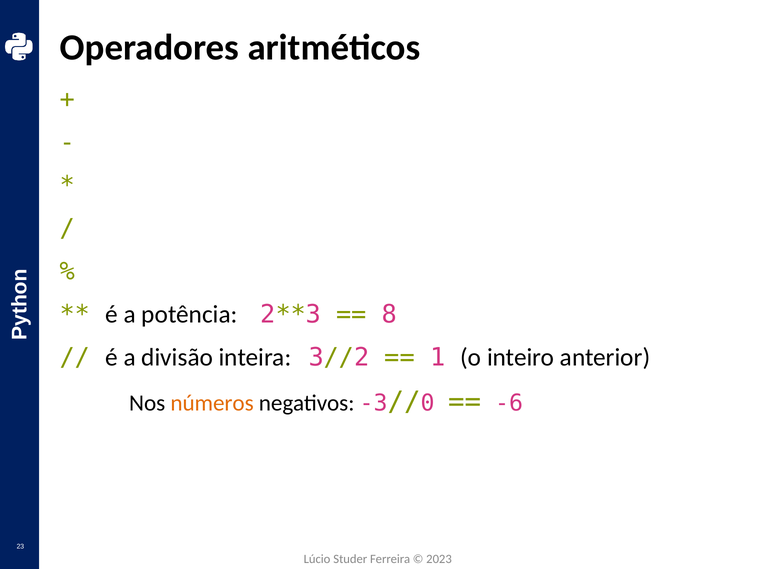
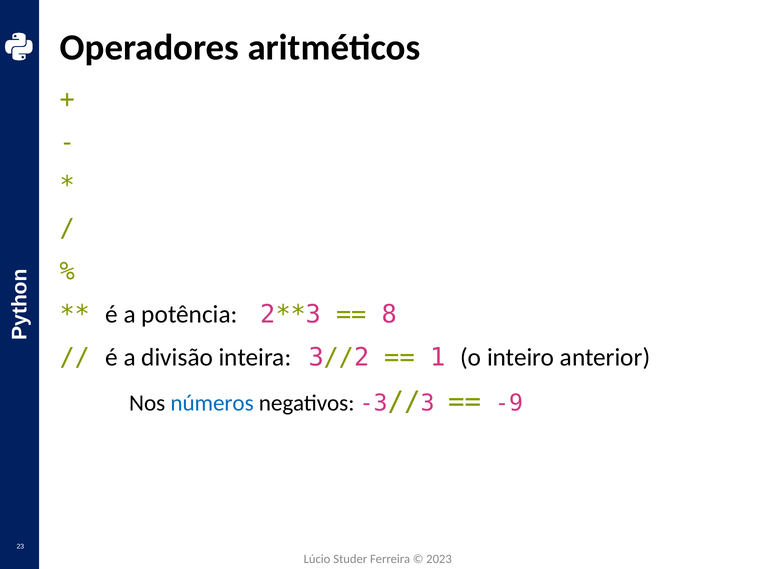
números colour: orange -> blue
0: 0 -> 3
-6: -6 -> -9
